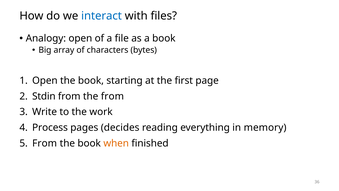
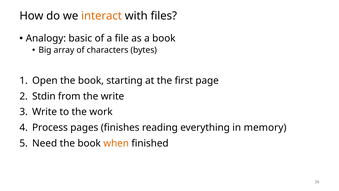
interact colour: blue -> orange
Analogy open: open -> basic
the from: from -> write
decides: decides -> finishes
From at (45, 143): From -> Need
